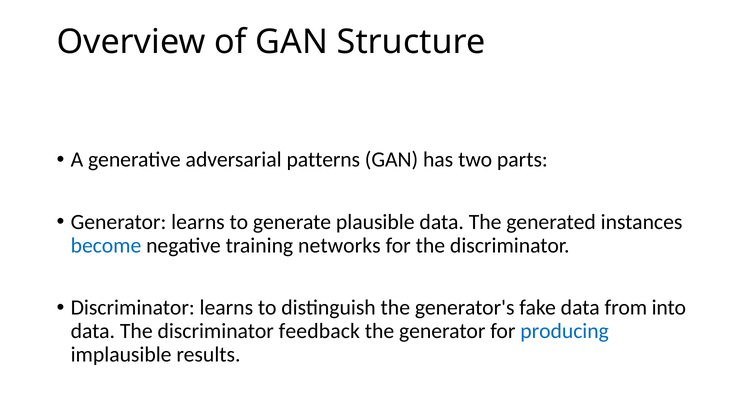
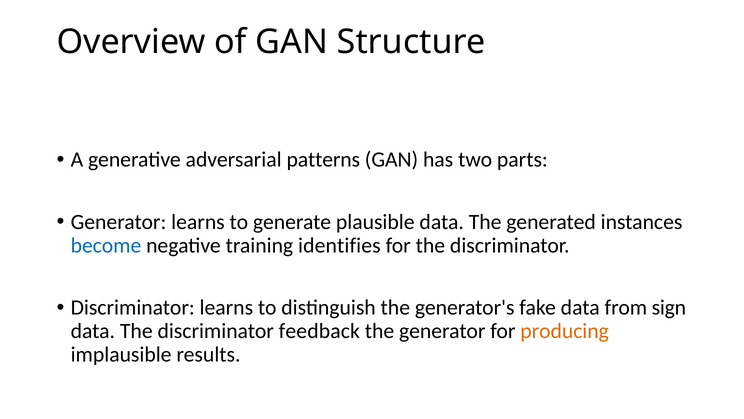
networks: networks -> identifies
into: into -> sign
producing colour: blue -> orange
